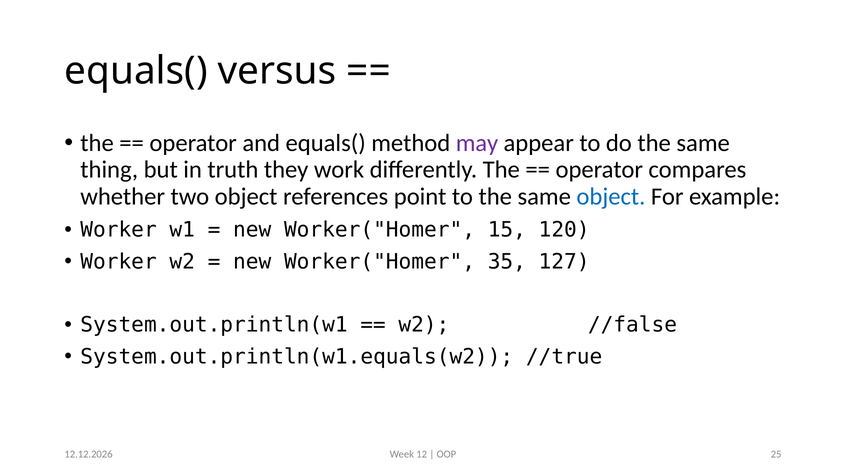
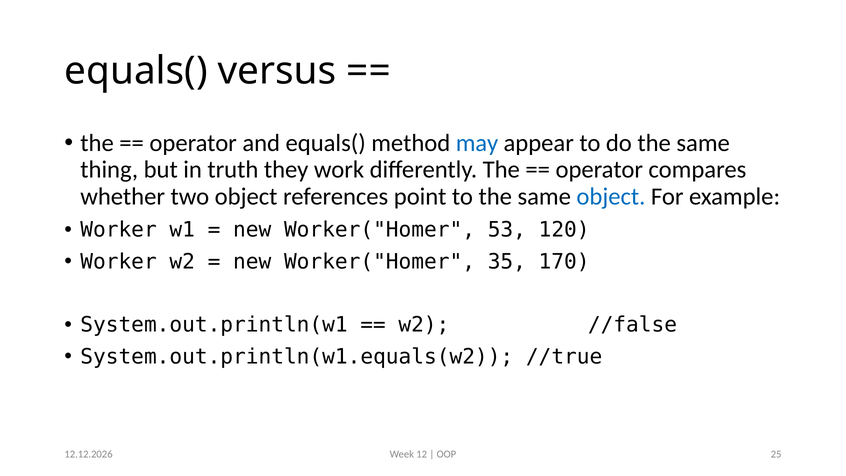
may colour: purple -> blue
15: 15 -> 53
127: 127 -> 170
